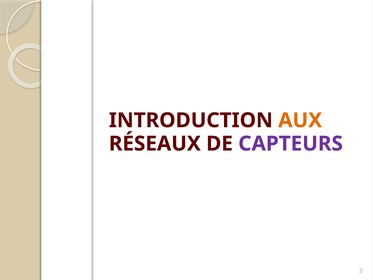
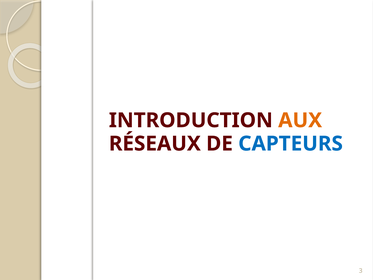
CAPTEURS colour: purple -> blue
